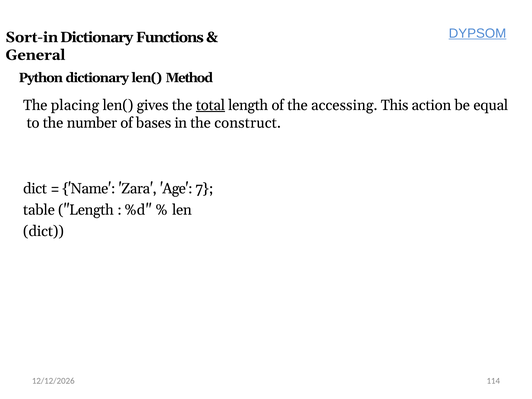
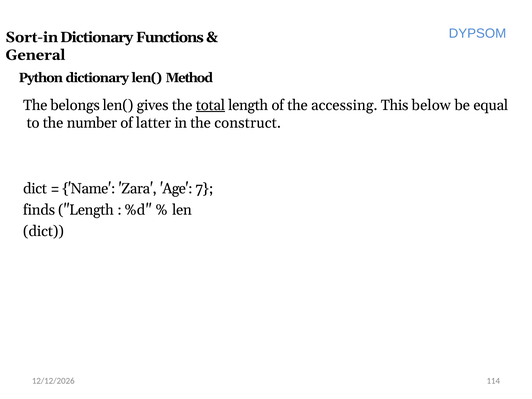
DYPSOM underline: present -> none
placing: placing -> belongs
action: action -> below
bases: bases -> latter
table: table -> finds
